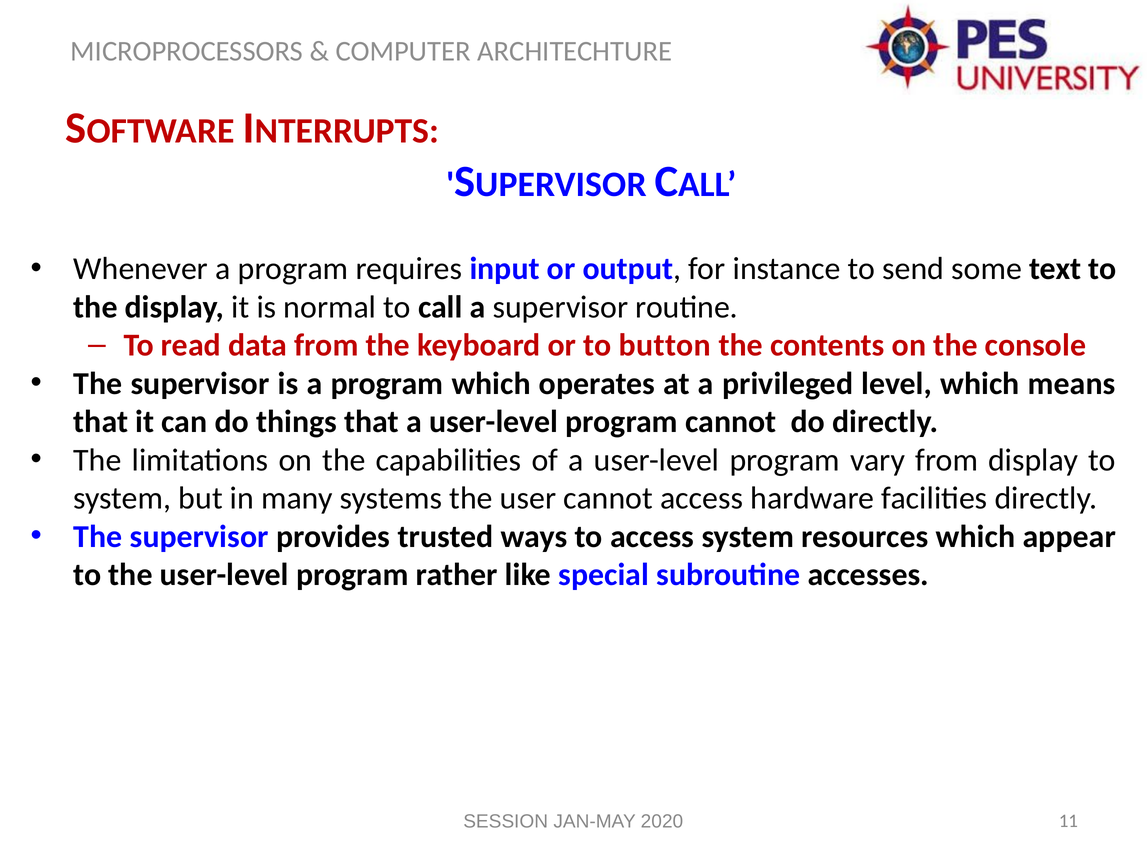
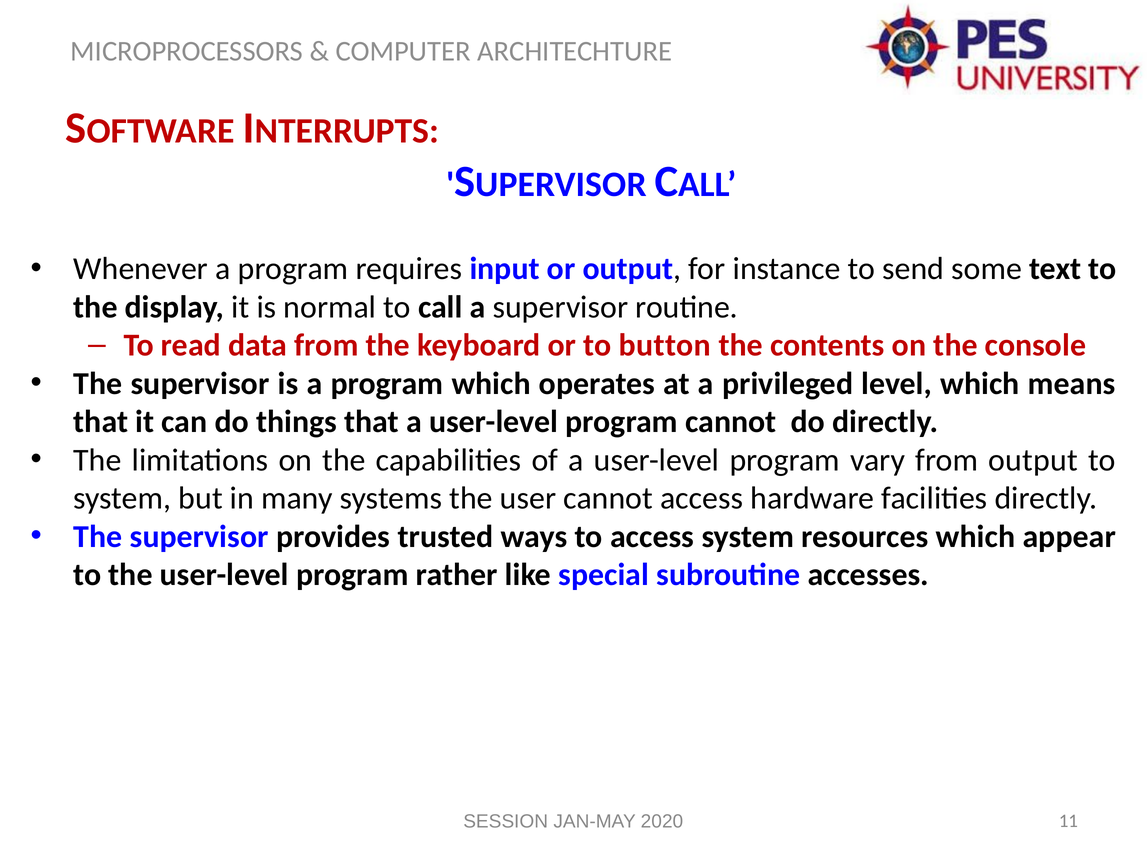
from display: display -> output
